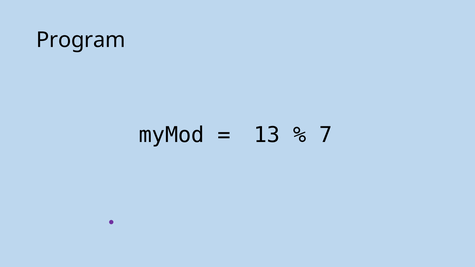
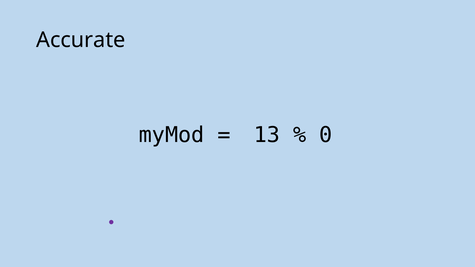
Program: Program -> Accurate
7: 7 -> 0
